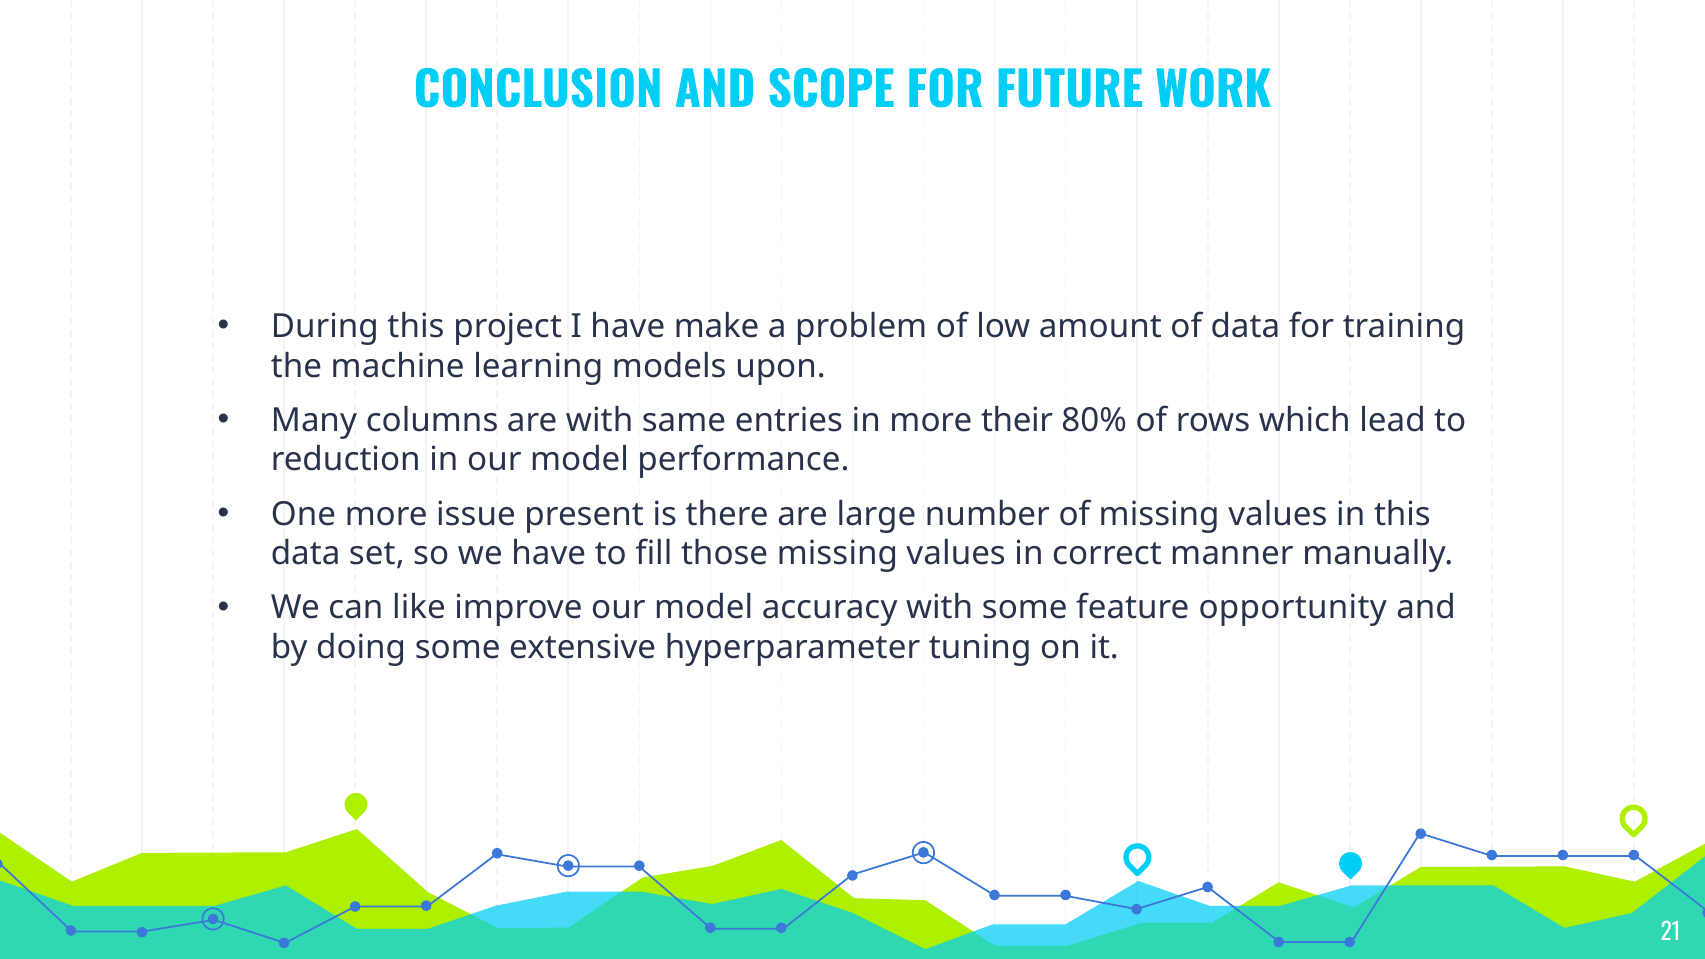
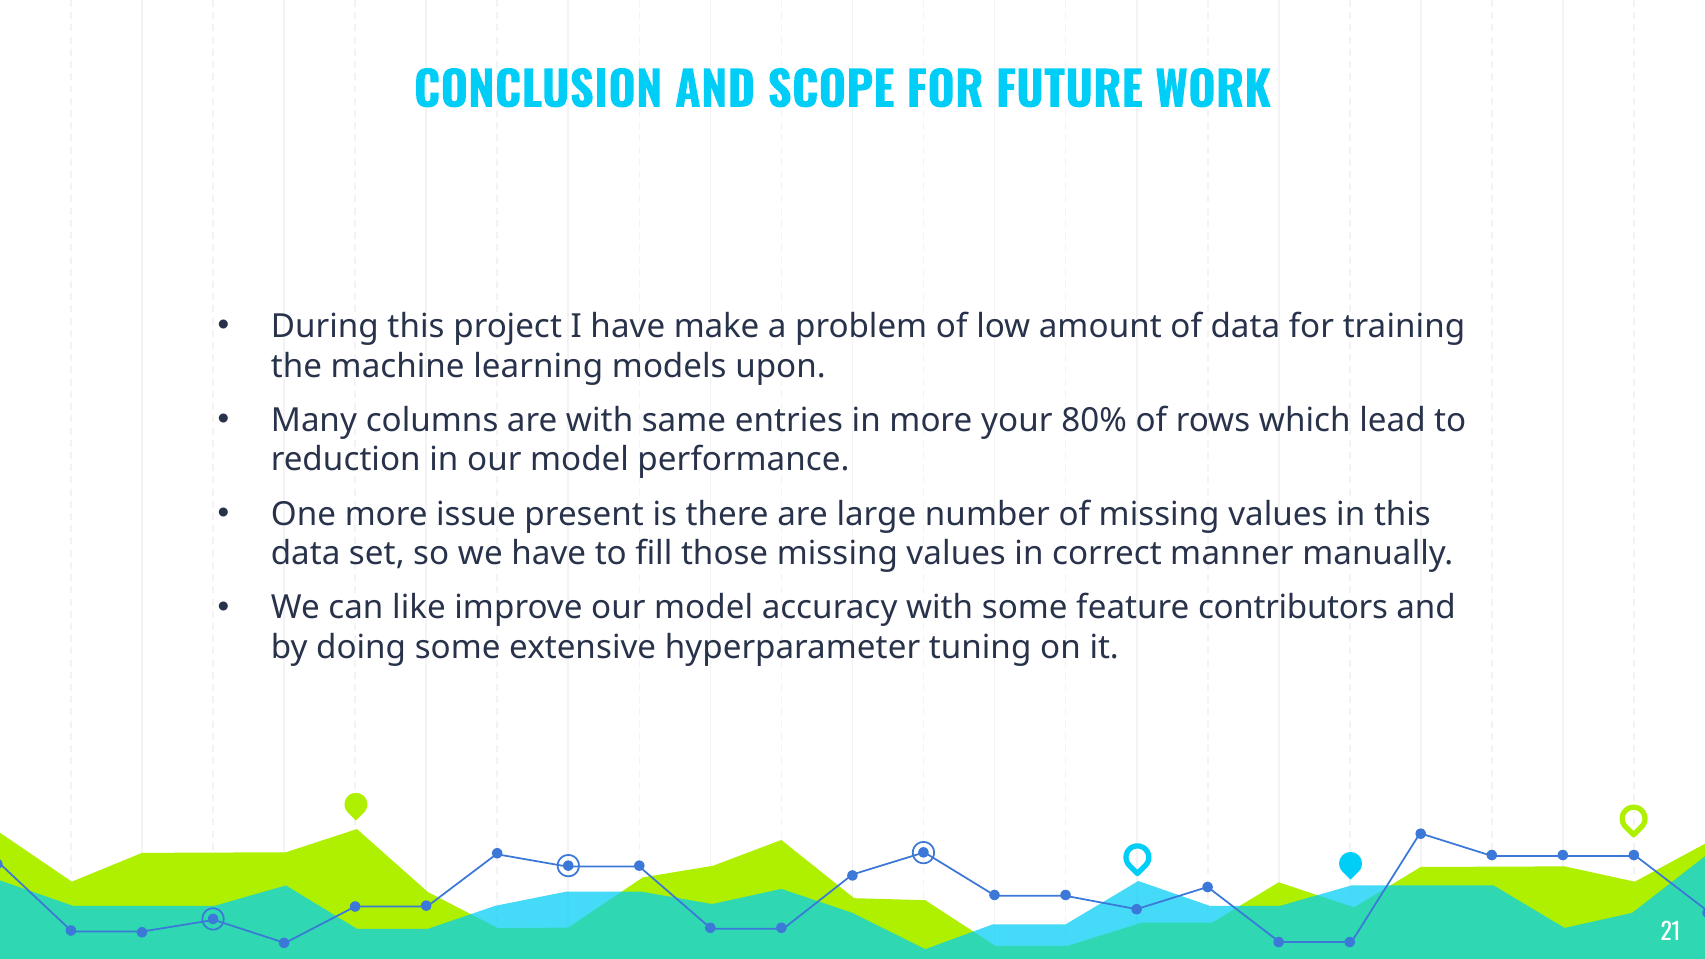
their: their -> your
opportunity: opportunity -> contributors
